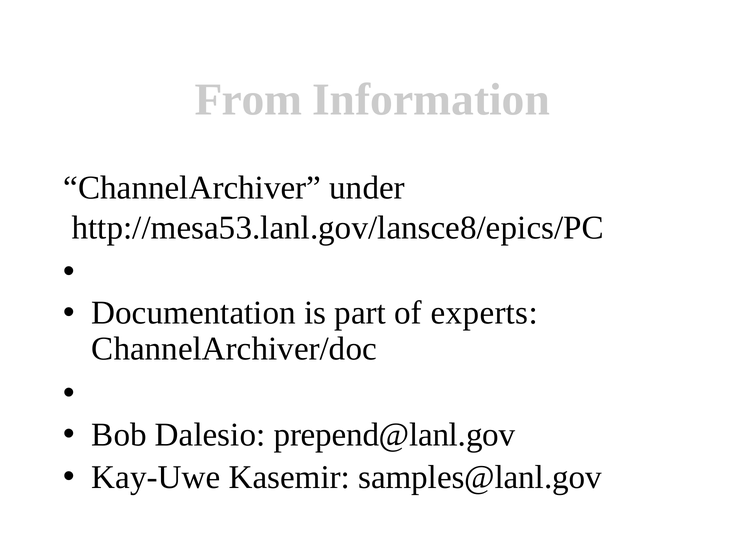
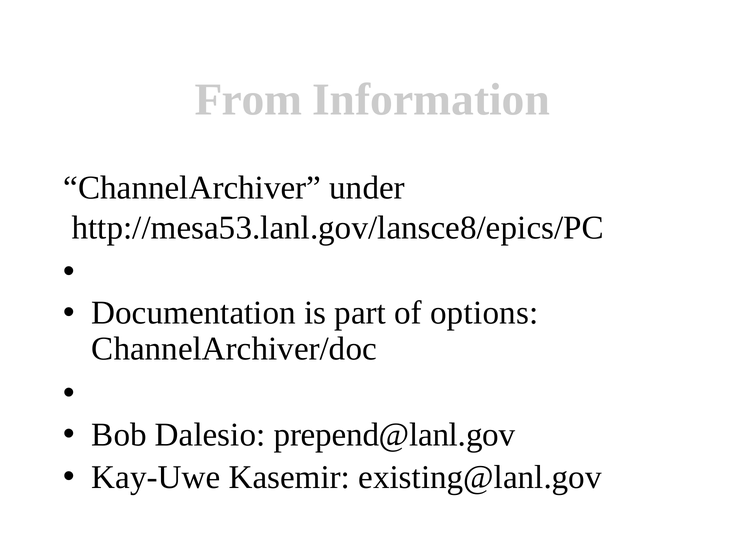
experts: experts -> options
samples@lanl.gov: samples@lanl.gov -> existing@lanl.gov
